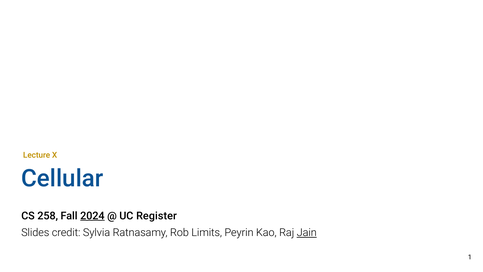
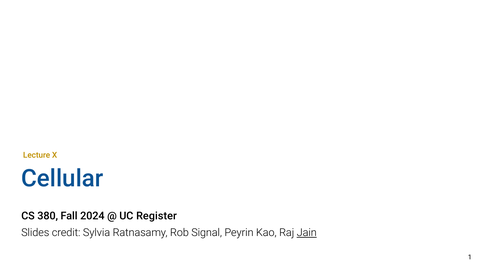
258: 258 -> 380
2024 underline: present -> none
Limits: Limits -> Signal
